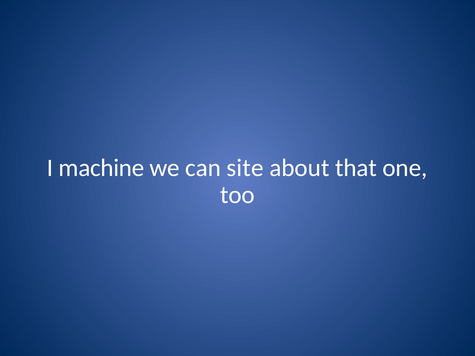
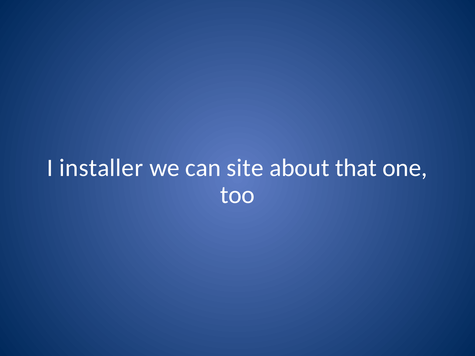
machine: machine -> installer
